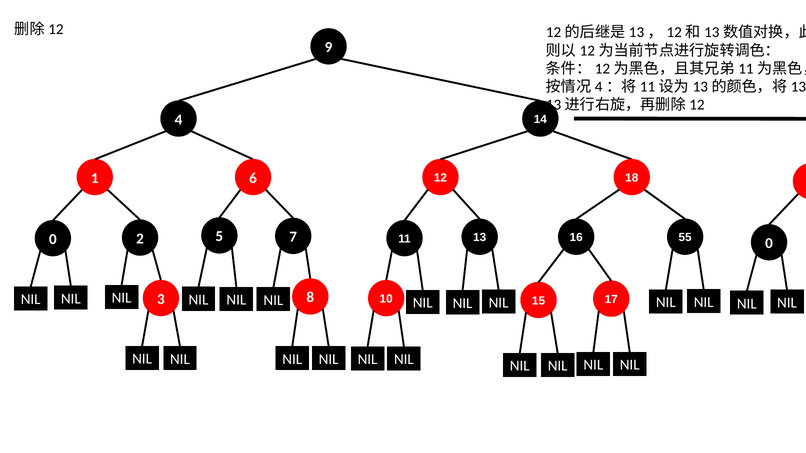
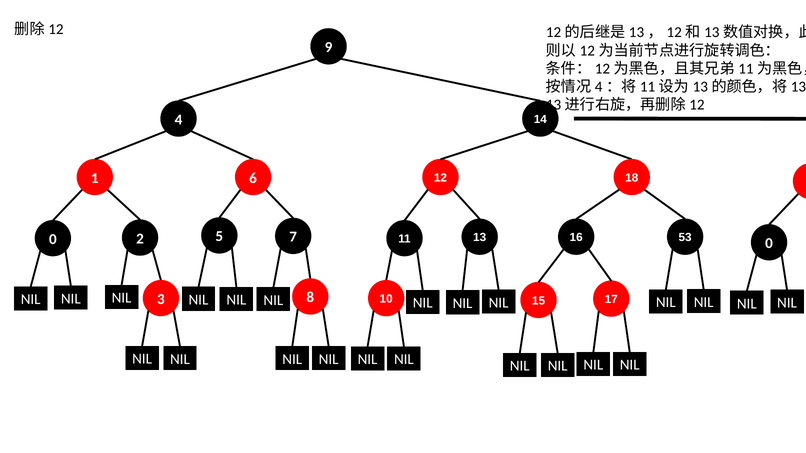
55: 55 -> 53
